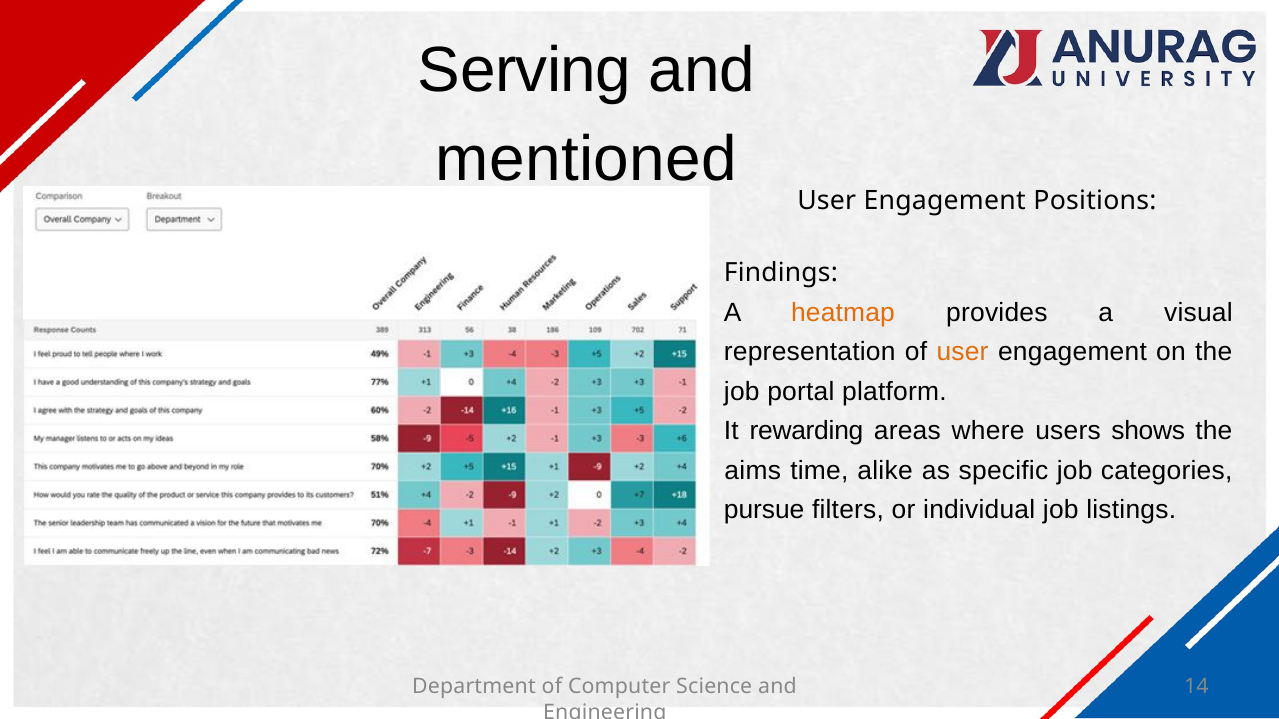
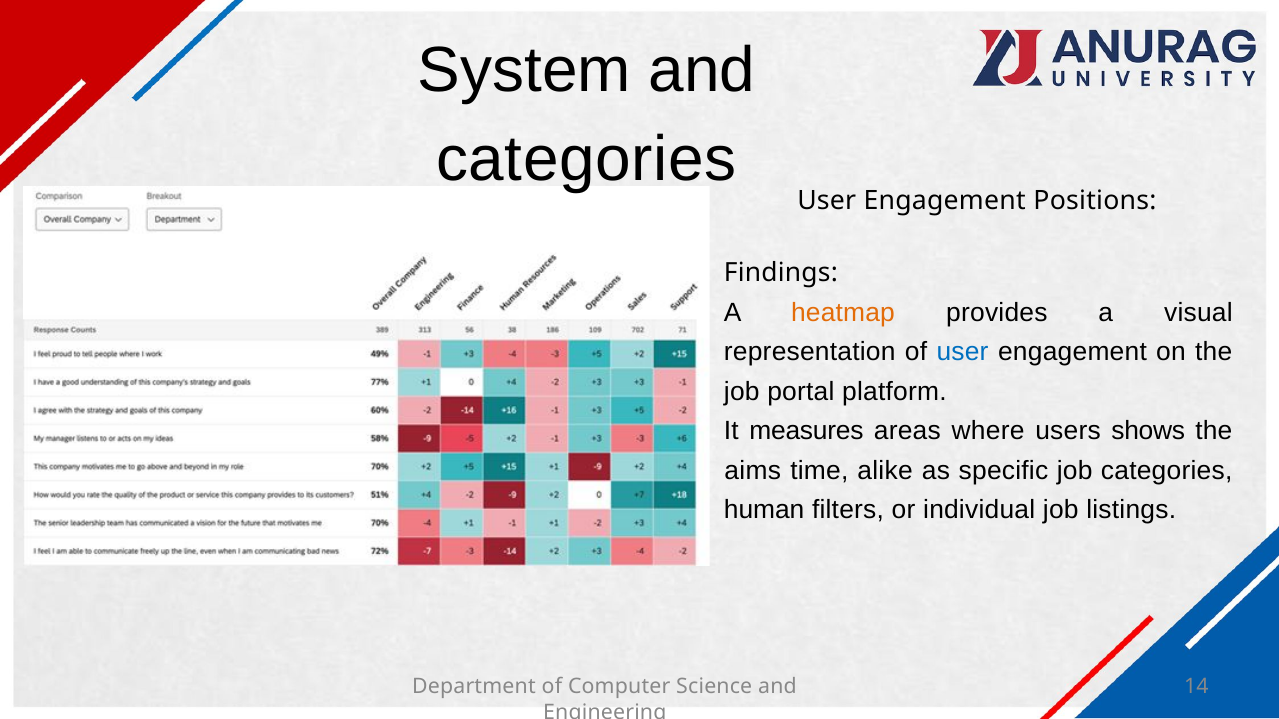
Serving: Serving -> System
mentioned at (586, 160): mentioned -> categories
user at (962, 352) colour: orange -> blue
rewarding: rewarding -> measures
pursue: pursue -> human
